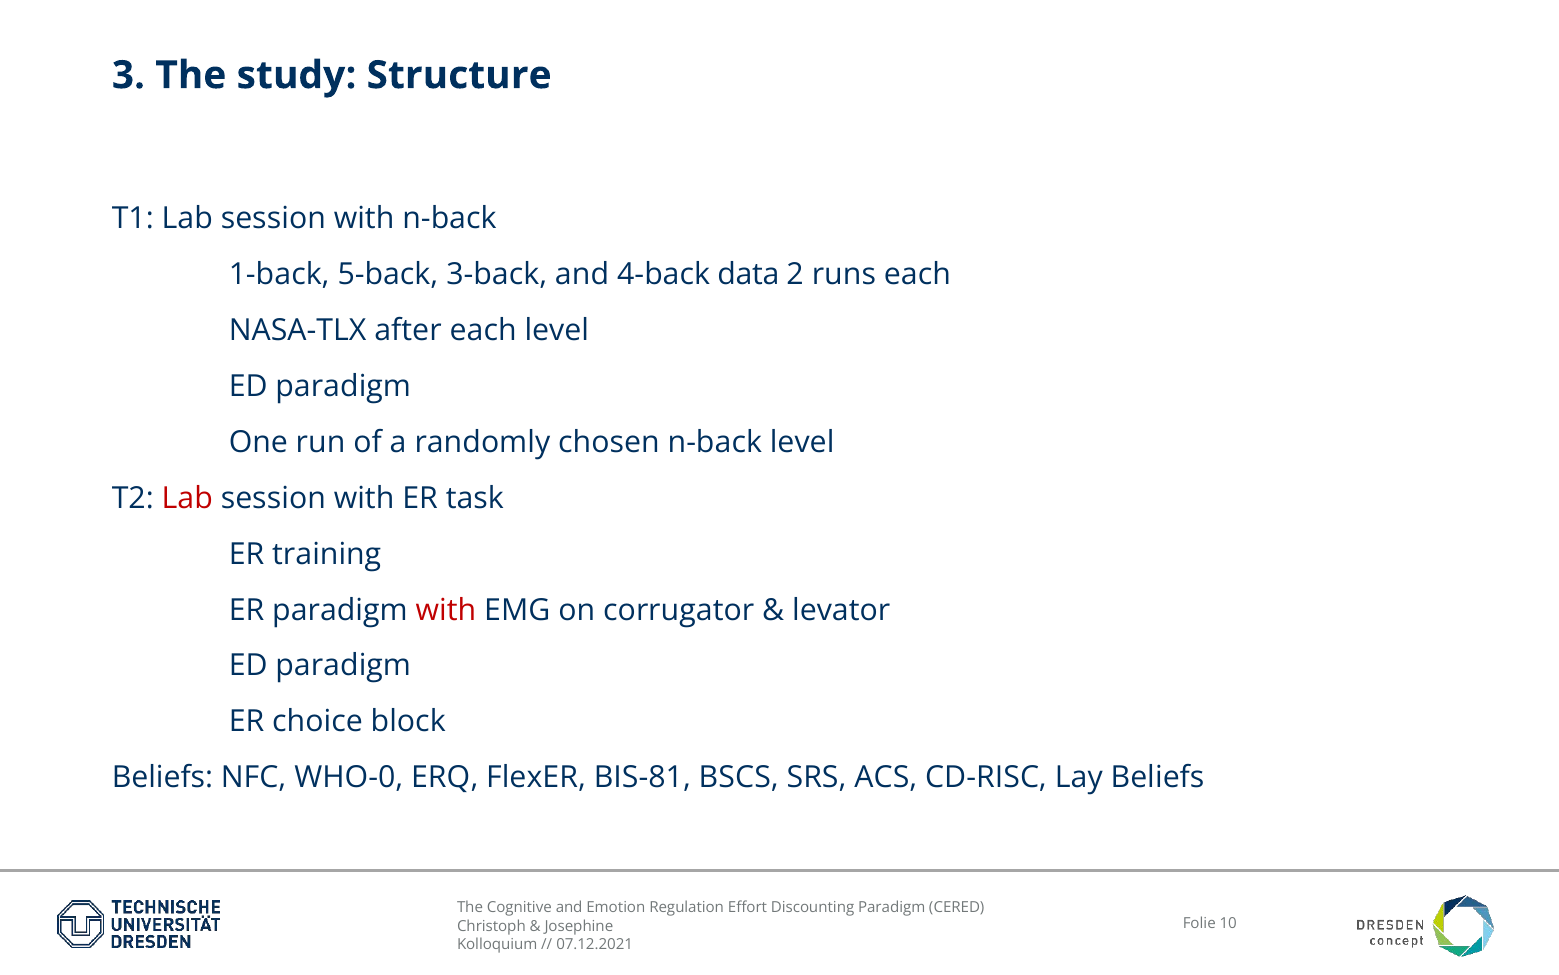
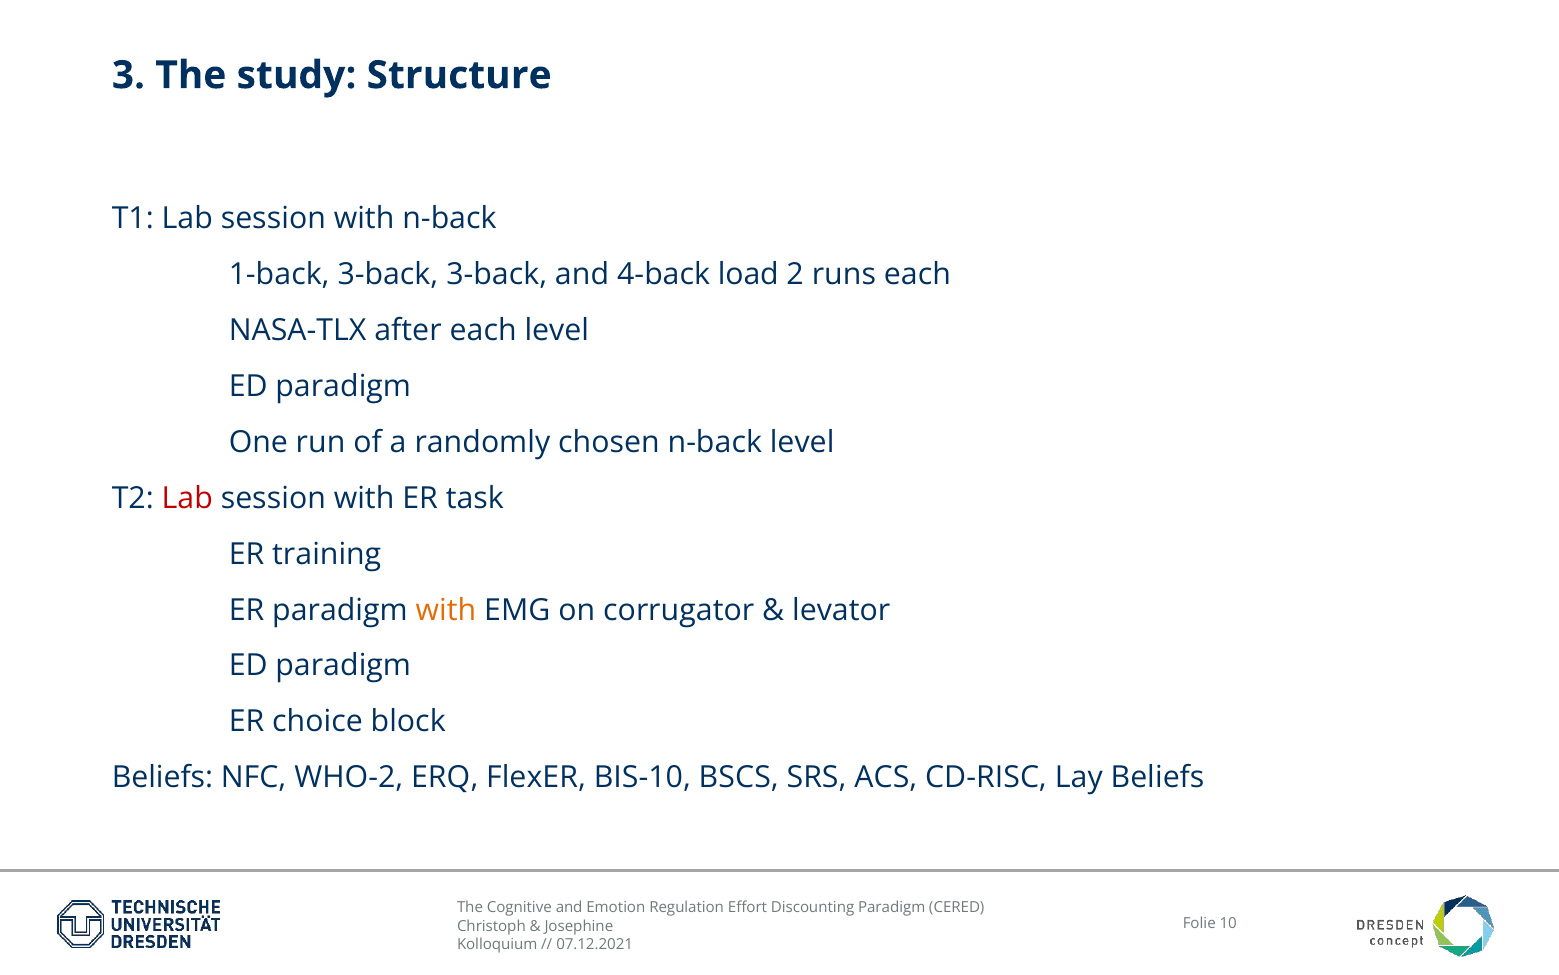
1-back 5-back: 5-back -> 3-back
data: data -> load
with at (446, 610) colour: red -> orange
WHO-0: WHO-0 -> WHO-2
BIS-81: BIS-81 -> BIS-10
